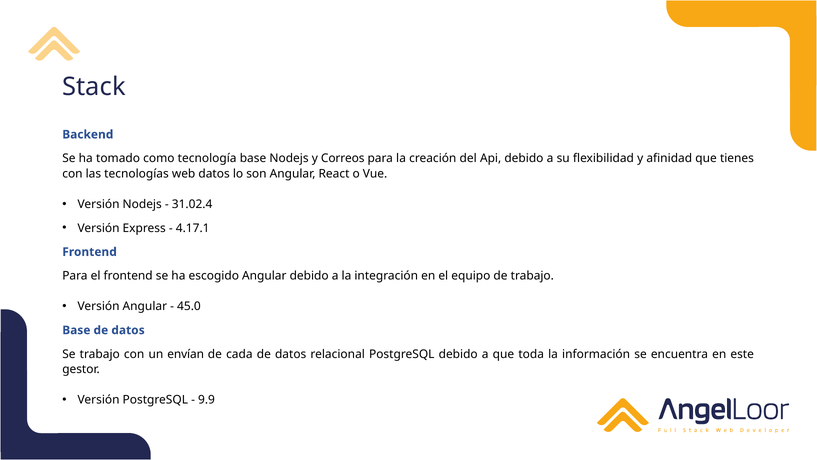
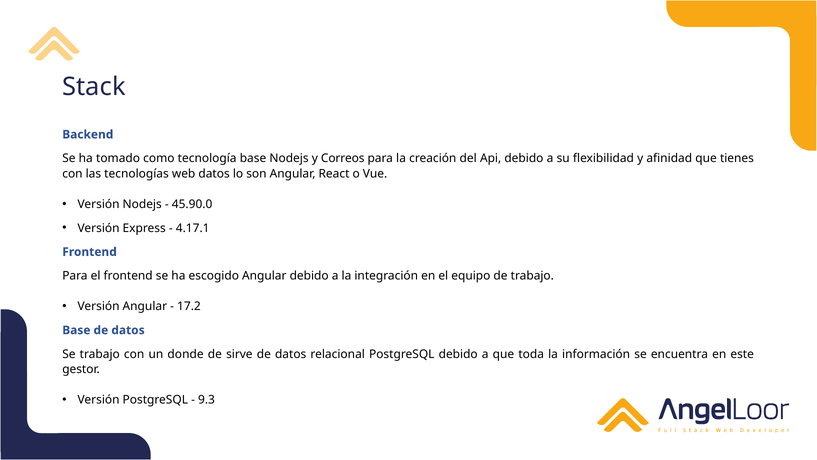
31.02.4: 31.02.4 -> 45.90.0
45.0: 45.0 -> 17.2
envían: envían -> donde
cada: cada -> sirve
9.9: 9.9 -> 9.3
